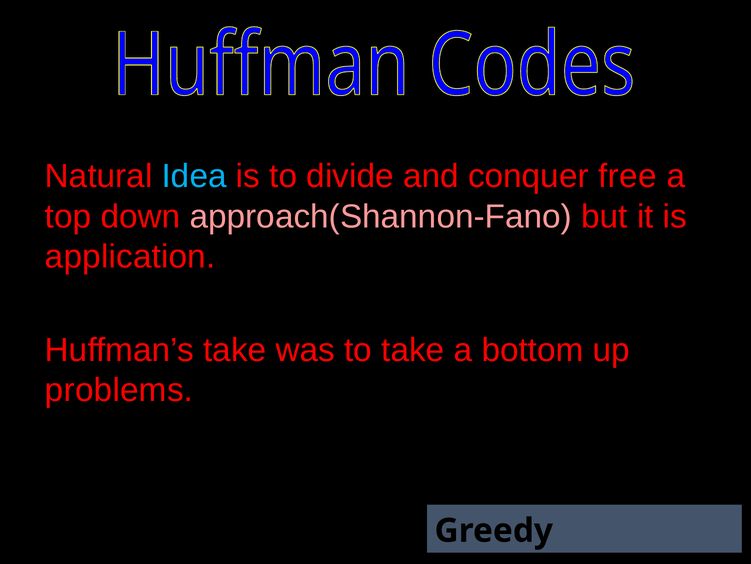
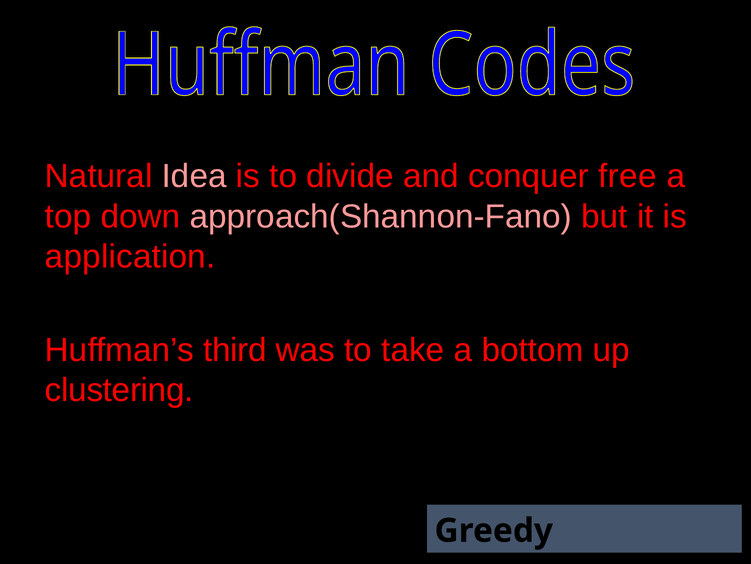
Idea colour: light blue -> pink
Huffman’s take: take -> third
problems: problems -> clustering
